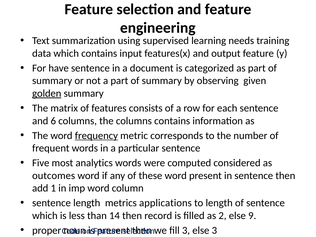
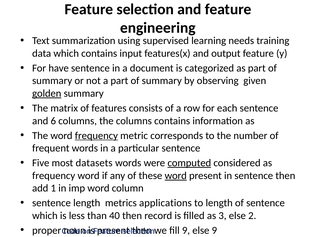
analytics: analytics -> datasets
computed underline: none -> present
outcomes at (54, 176): outcomes -> frequency
word at (176, 176) underline: none -> present
14: 14 -> 40
2: 2 -> 3
9: 9 -> 2
fill 3: 3 -> 9
else 3: 3 -> 9
